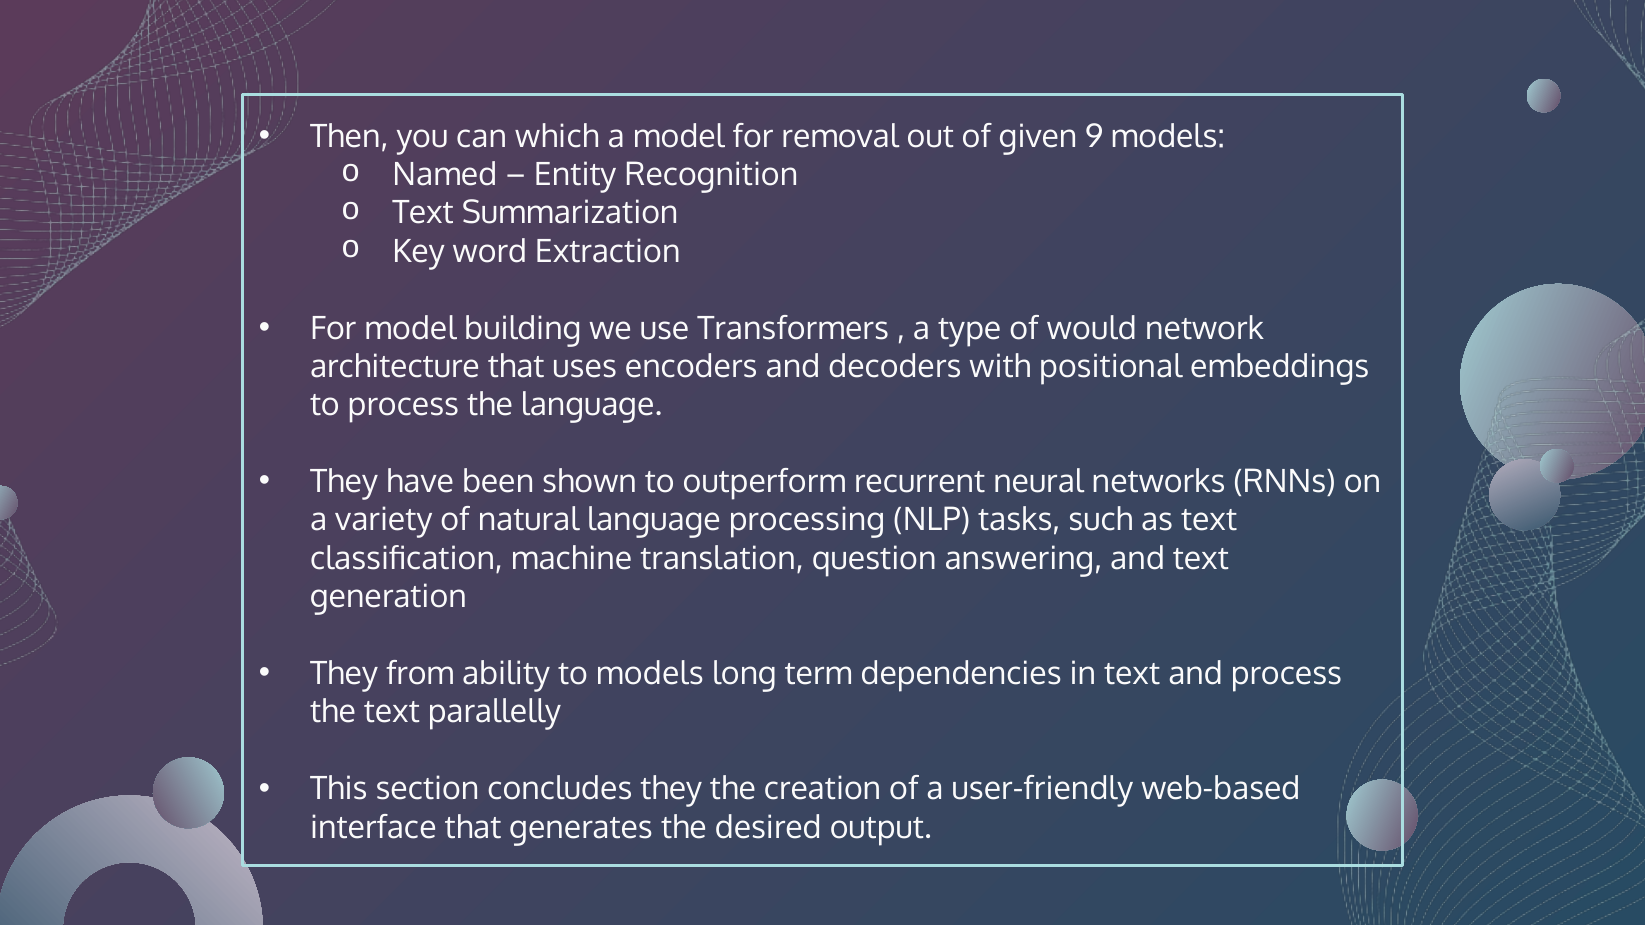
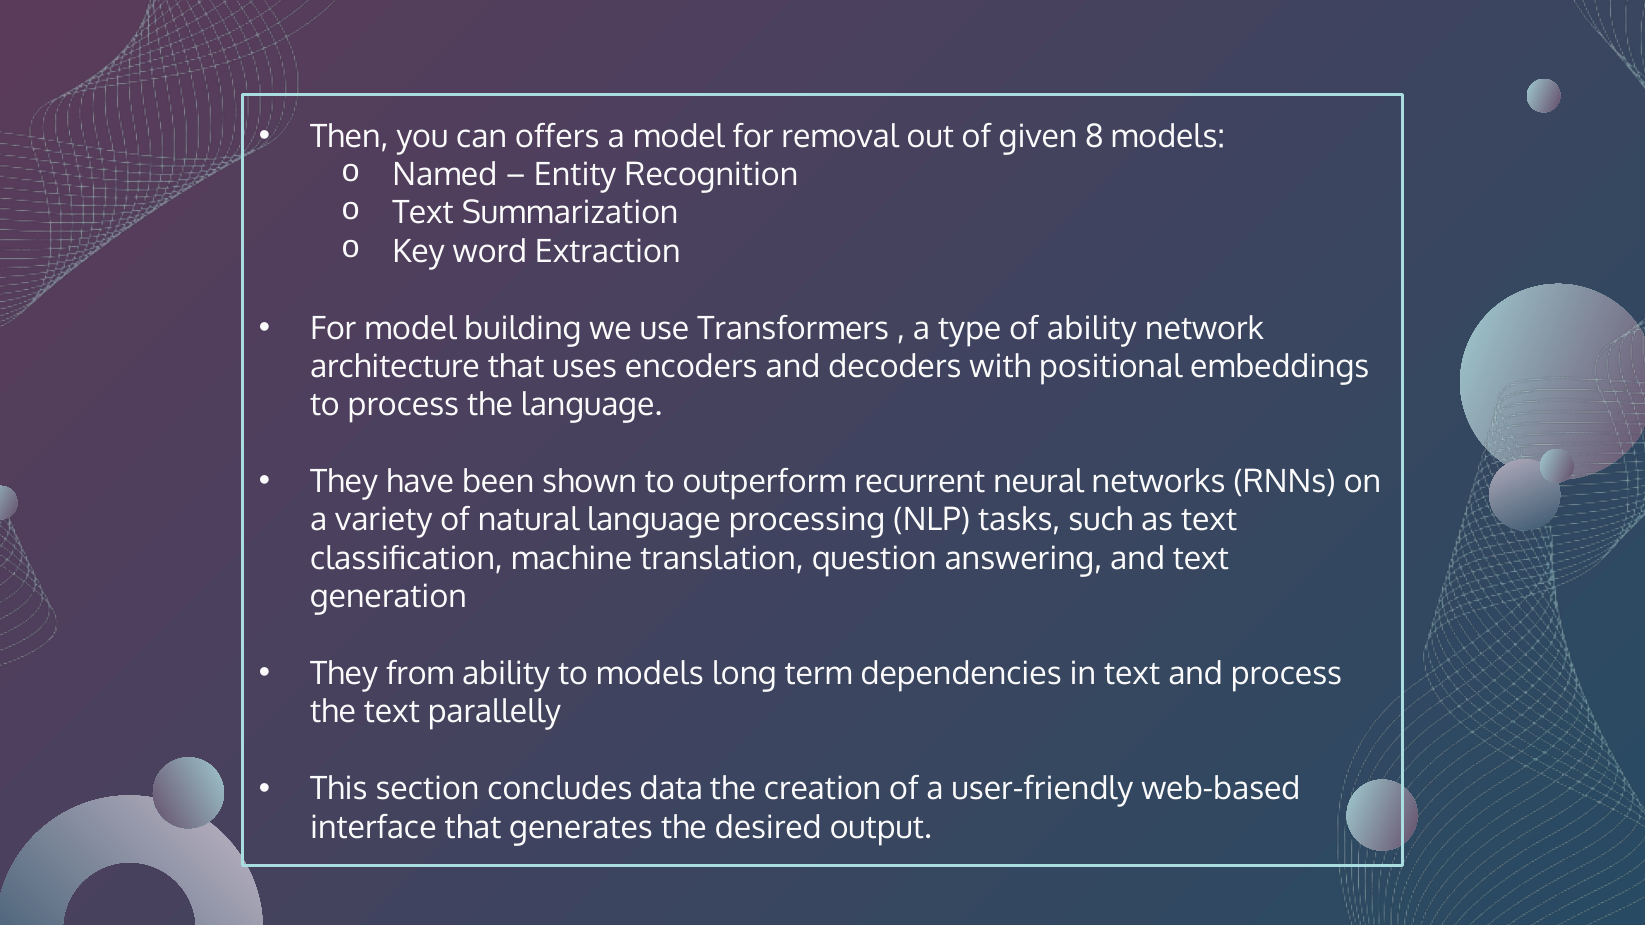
which: which -> offers
9: 9 -> 8
of would: would -> ability
concludes they: they -> data
